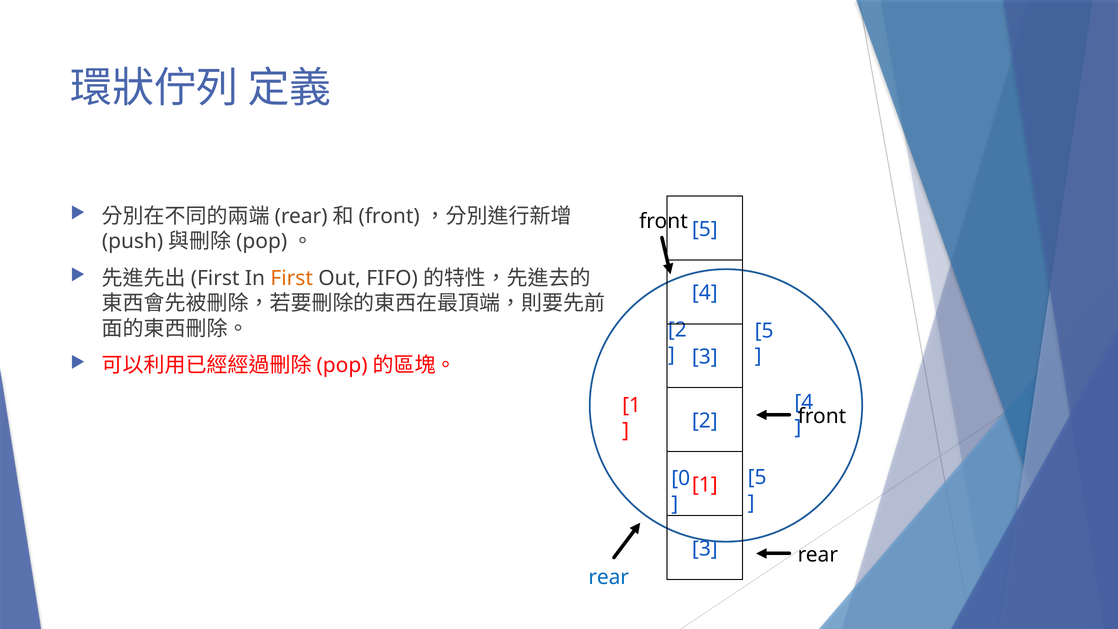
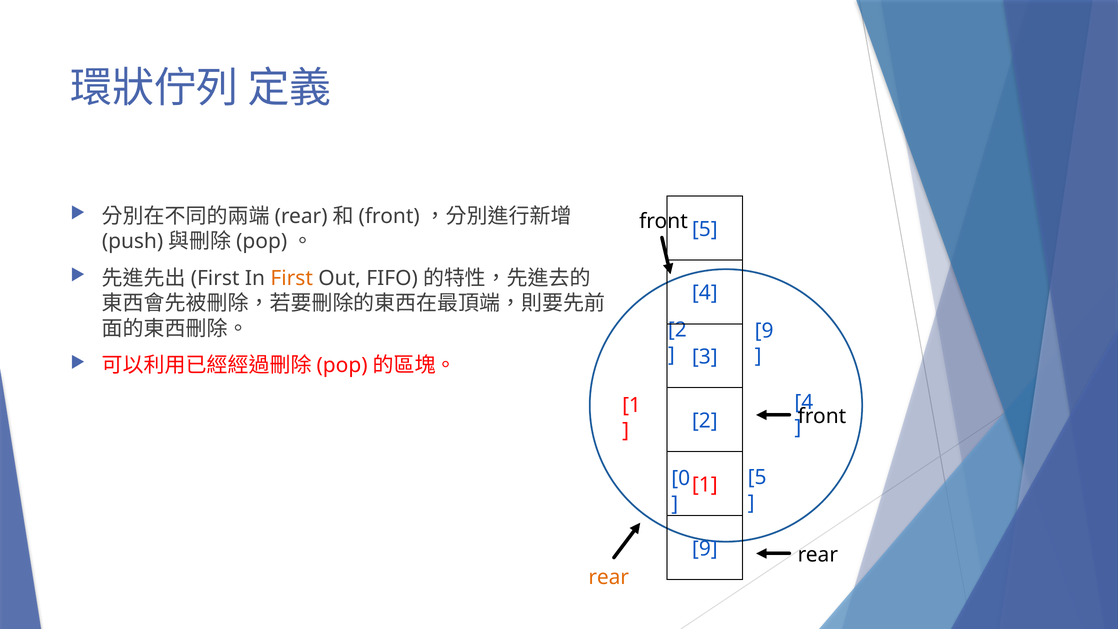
5 at (764, 331): 5 -> 9
3 at (705, 548): 3 -> 9
rear at (609, 577) colour: blue -> orange
